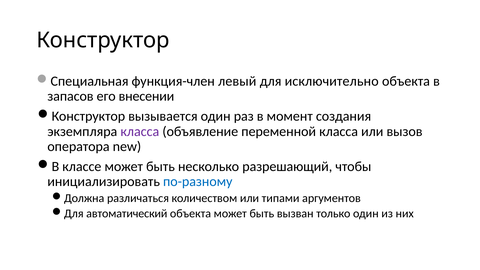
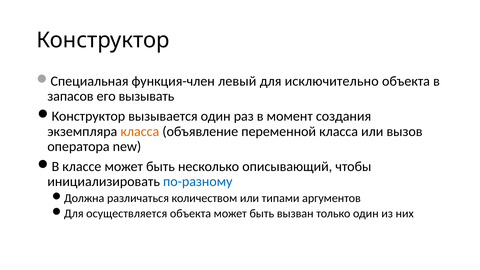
внесении: внесении -> вызывать
класса at (140, 131) colour: purple -> orange
разрешающий: разрешающий -> описывающий
автоматический: автоматический -> осуществляется
